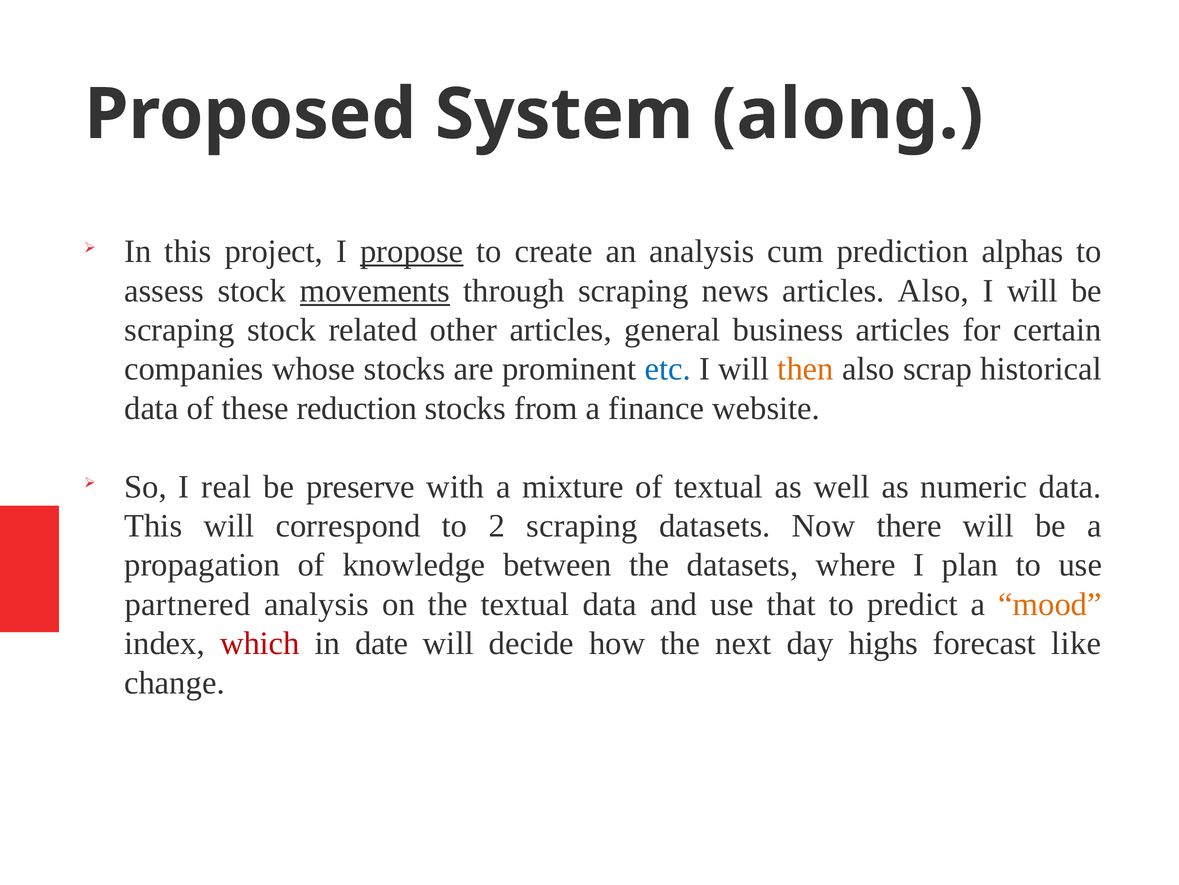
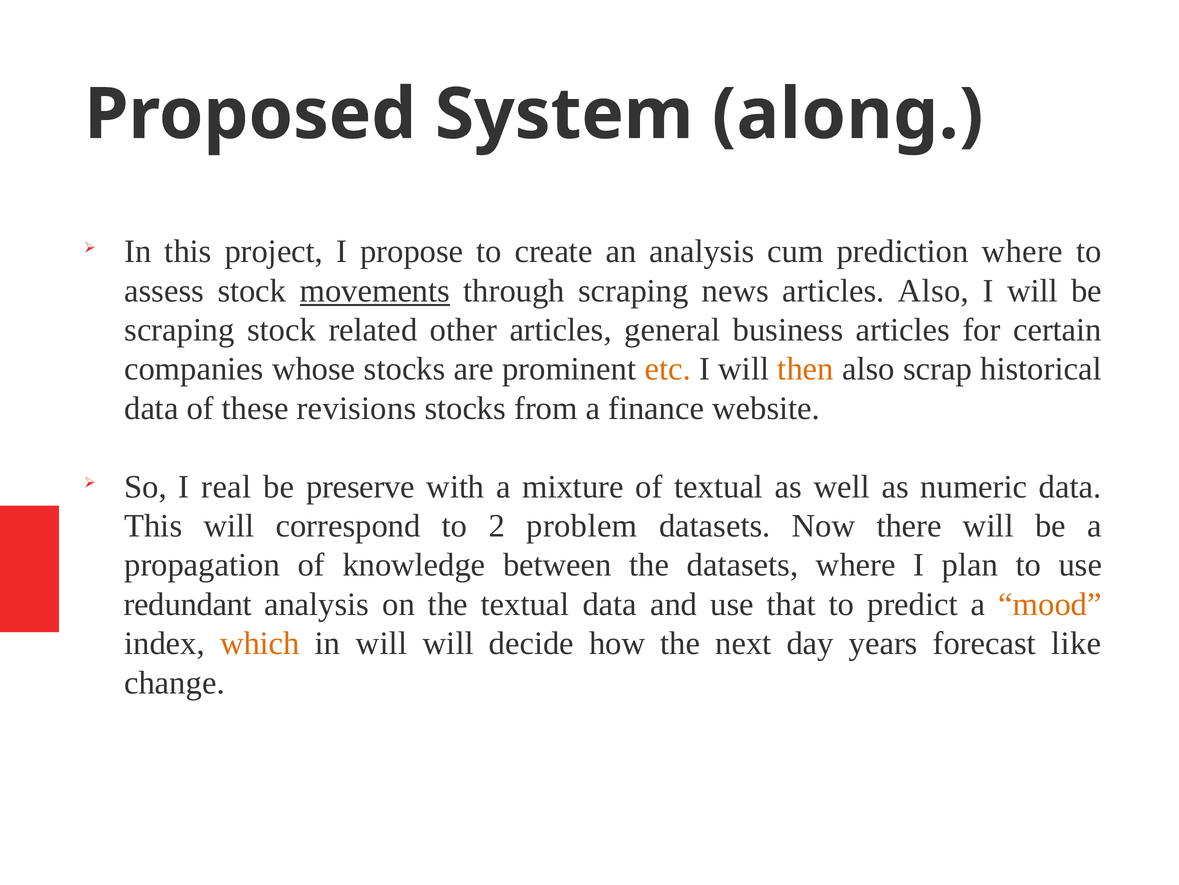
propose underline: present -> none
prediction alphas: alphas -> where
etc colour: blue -> orange
reduction: reduction -> revisions
2 scraping: scraping -> problem
partnered: partnered -> redundant
which colour: red -> orange
in date: date -> will
highs: highs -> years
